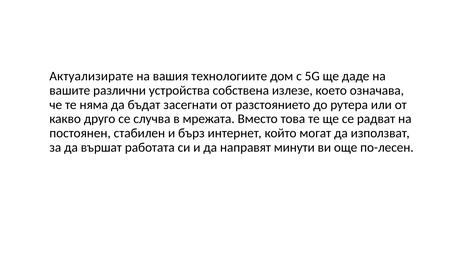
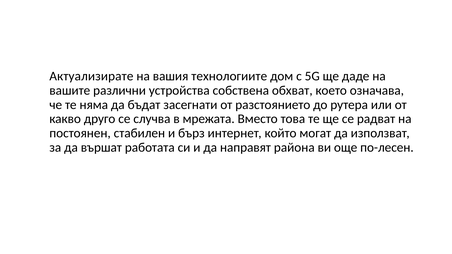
излезе: излезе -> обхват
минути: минути -> района
